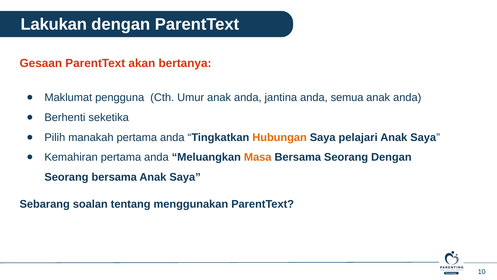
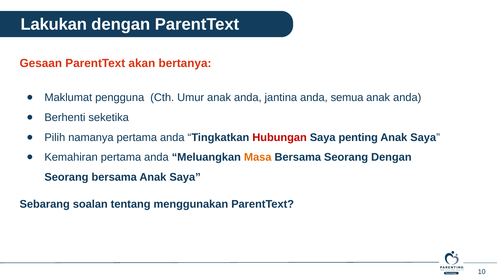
manakah: manakah -> namanya
Hubungan colour: orange -> red
pelajari: pelajari -> penting
